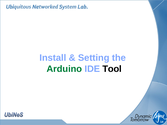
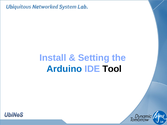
Arduino colour: green -> blue
